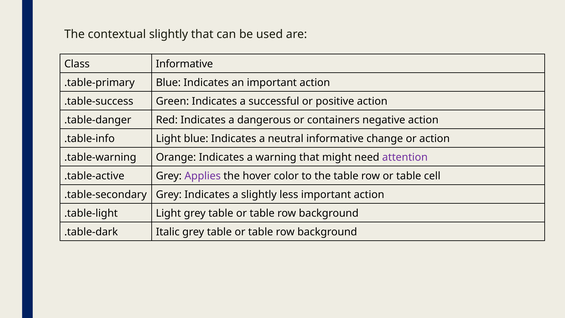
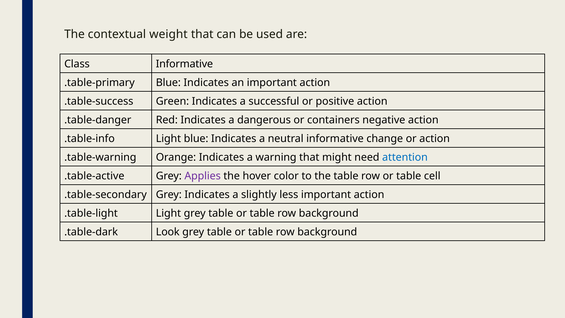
contextual slightly: slightly -> weight
attention colour: purple -> blue
Italic: Italic -> Look
